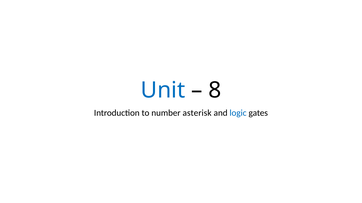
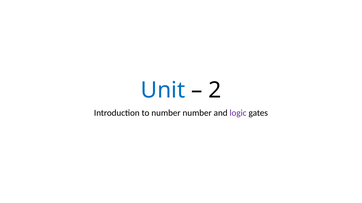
8: 8 -> 2
number asterisk: asterisk -> number
logic colour: blue -> purple
